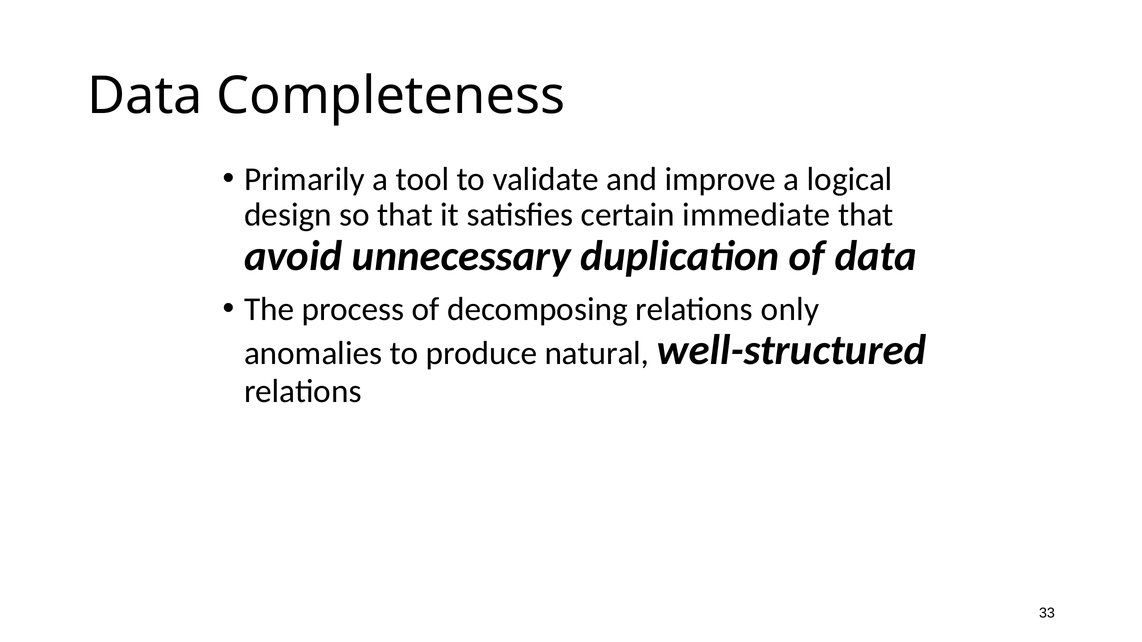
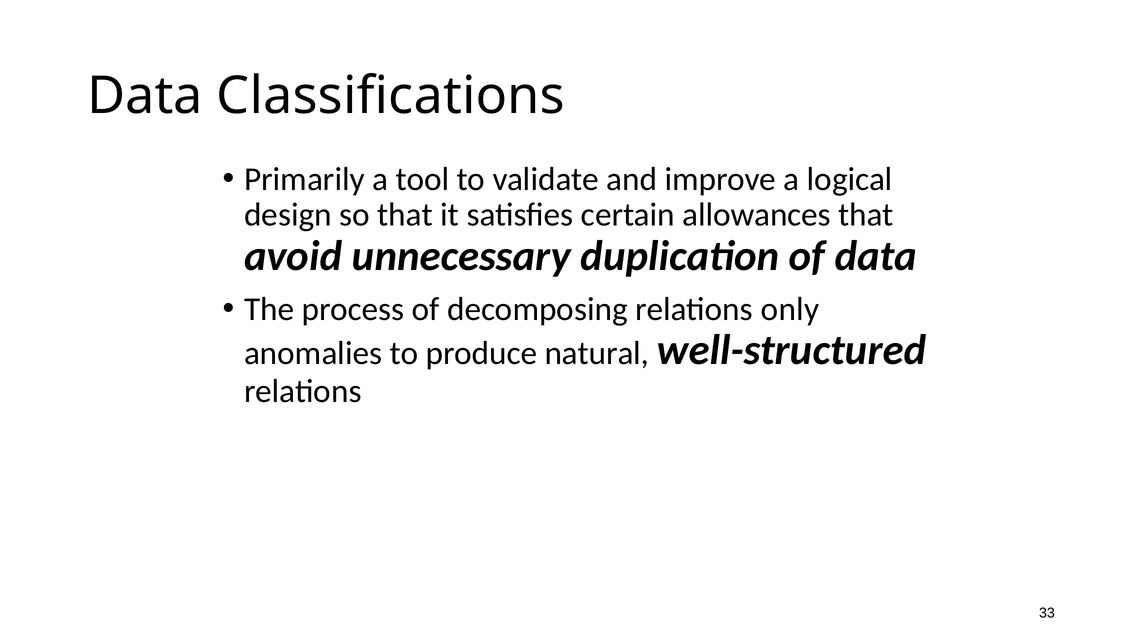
Completeness: Completeness -> Classifications
immediate: immediate -> allowances
